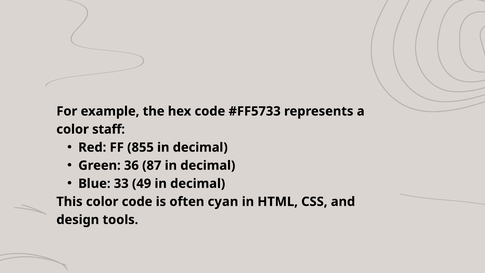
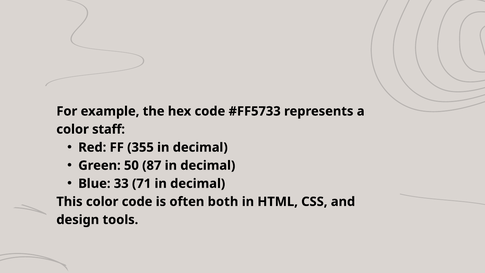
855: 855 -> 355
36: 36 -> 50
49: 49 -> 71
cyan: cyan -> both
